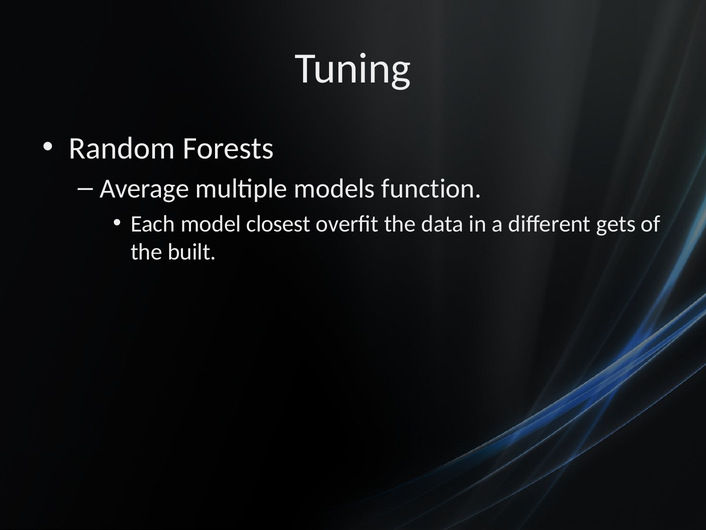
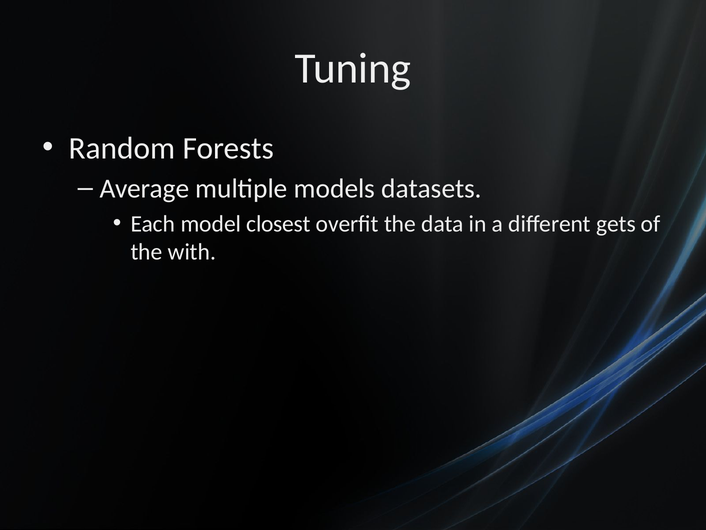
function: function -> datasets
built: built -> with
